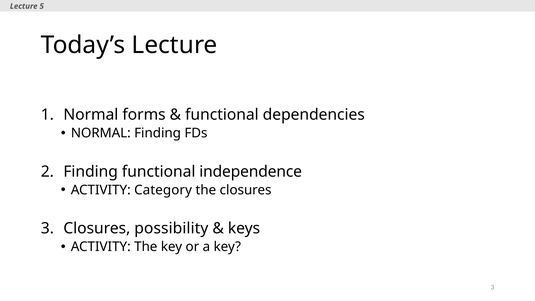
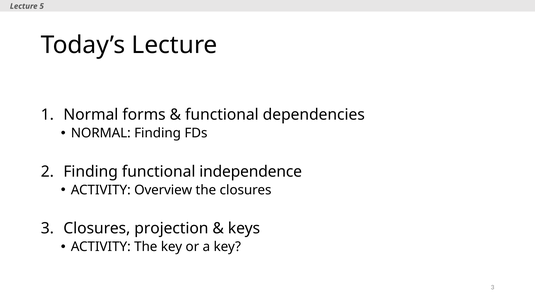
Category: Category -> Overview
possibility: possibility -> projection
